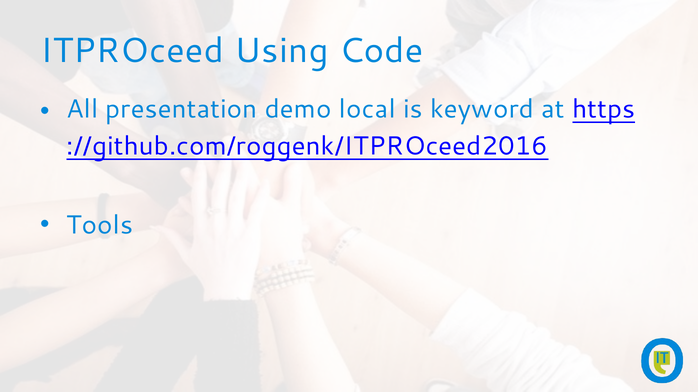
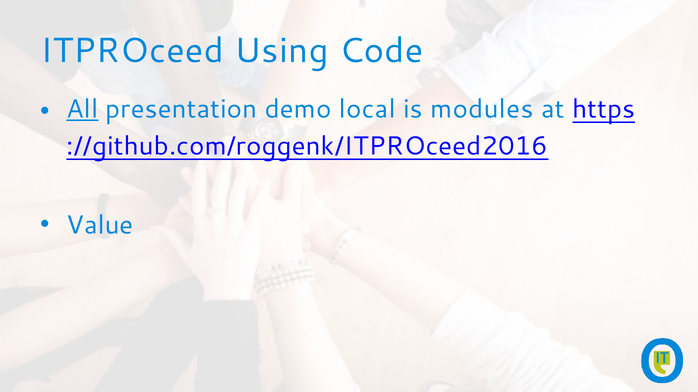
All underline: none -> present
keyword: keyword -> modules
Tools: Tools -> Value
